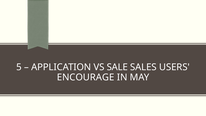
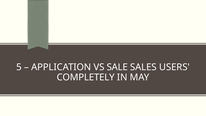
ENCOURAGE: ENCOURAGE -> COMPLETELY
